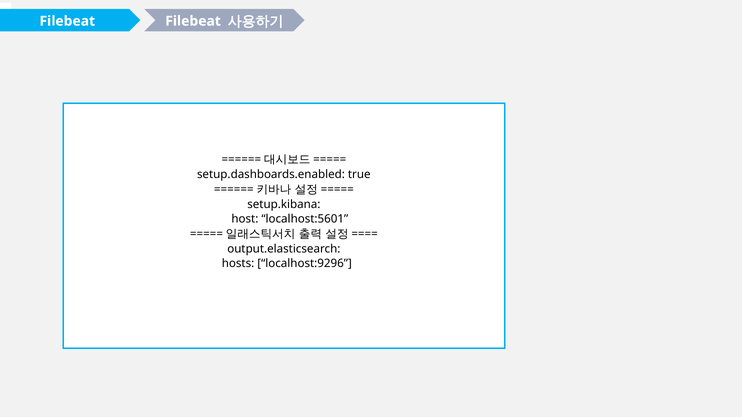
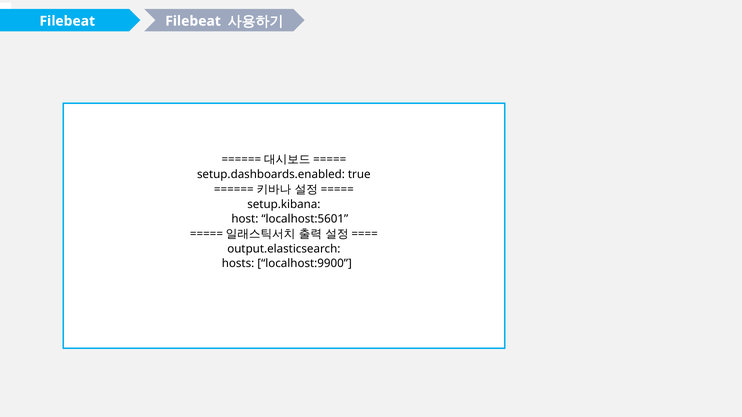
localhost:9296: localhost:9296 -> localhost:9900
